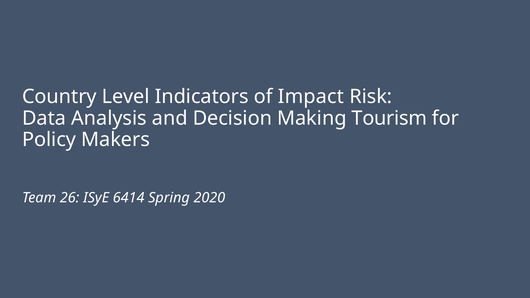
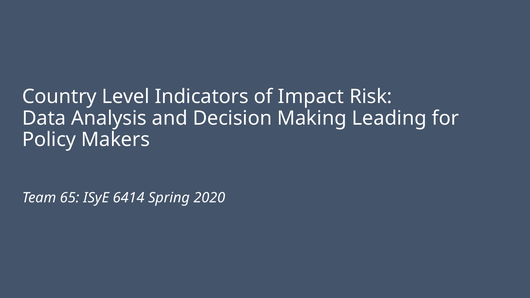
Tourism: Tourism -> Leading
26: 26 -> 65
